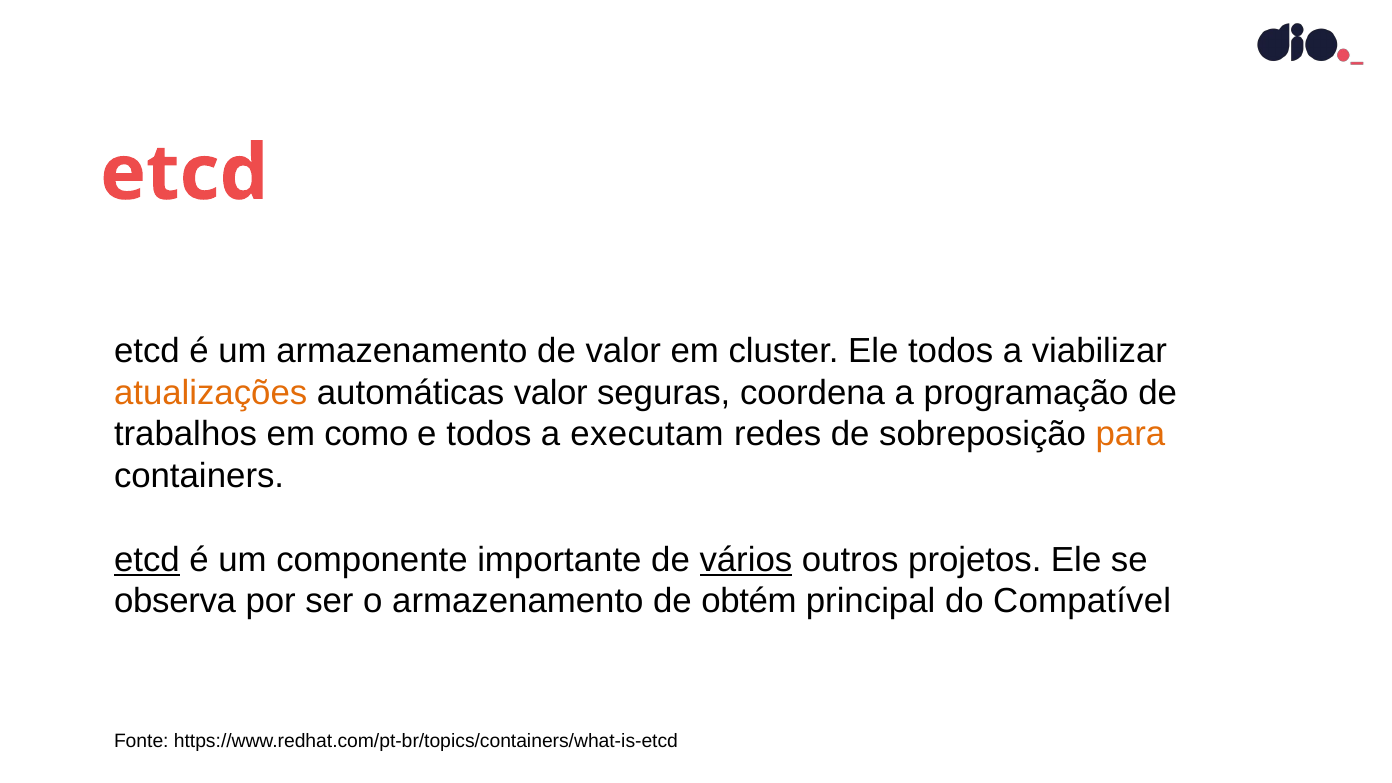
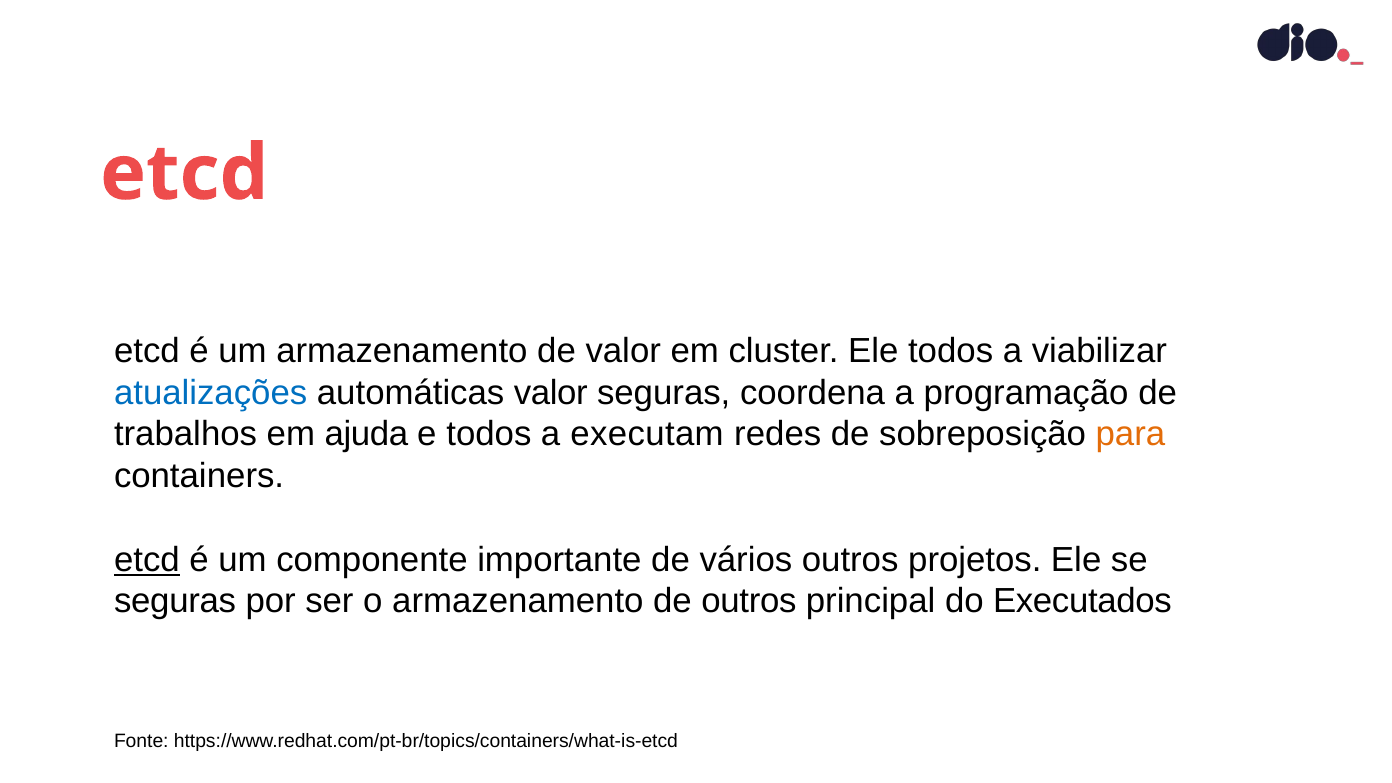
atualizações colour: orange -> blue
como: como -> ajuda
vários underline: present -> none
observa at (175, 601): observa -> seguras
de obtém: obtém -> outros
Compatível: Compatível -> Executados
